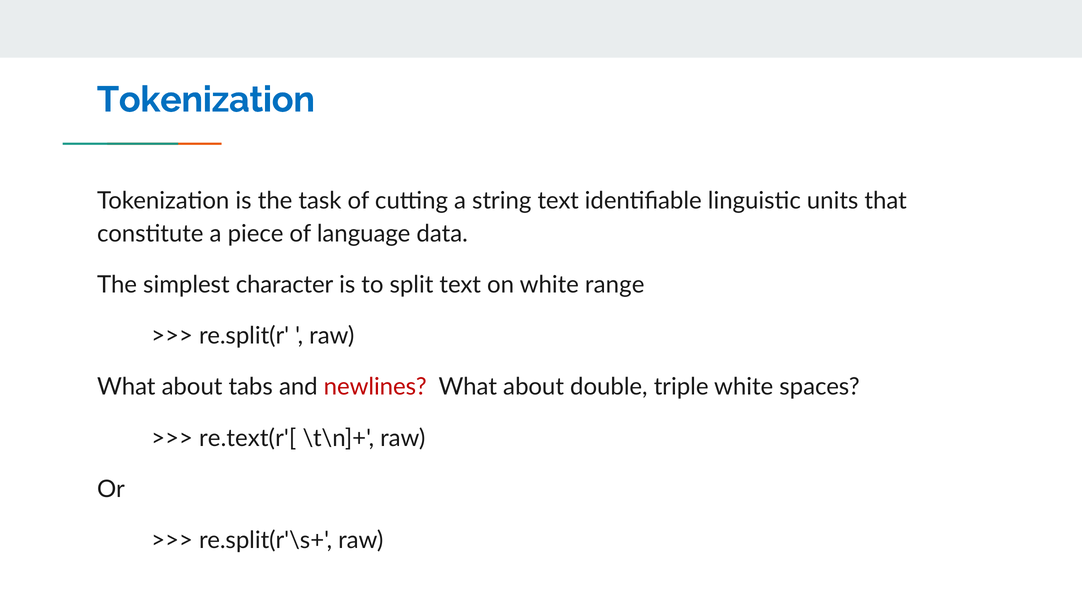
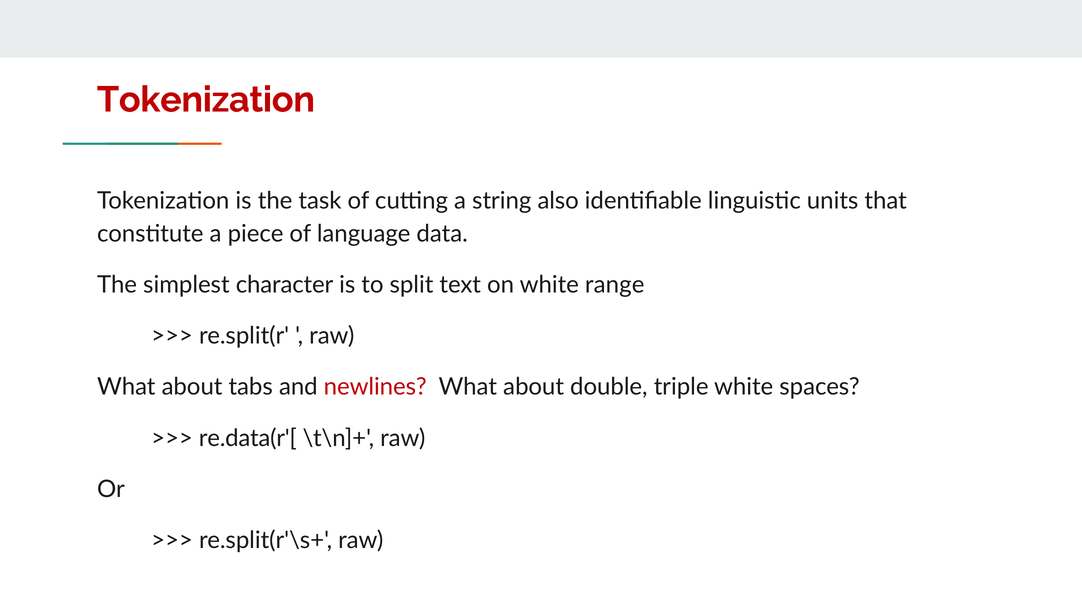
Tokenization at (206, 100) colour: blue -> red
string text: text -> also
re.text(r'[: re.text(r'[ -> re.data(r'[
